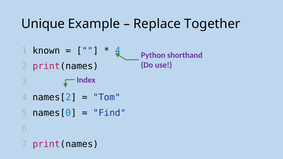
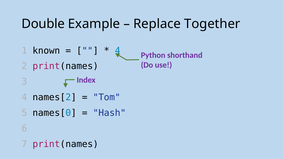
Unique: Unique -> Double
Find: Find -> Hash
